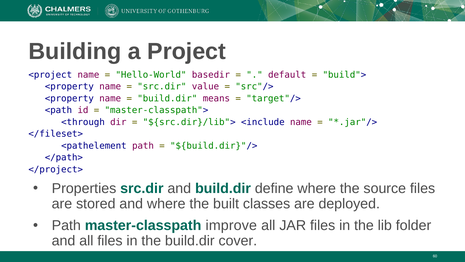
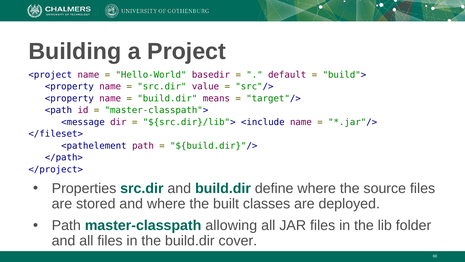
<through: <through -> <message
improve: improve -> allowing
